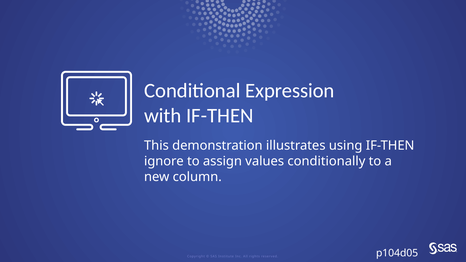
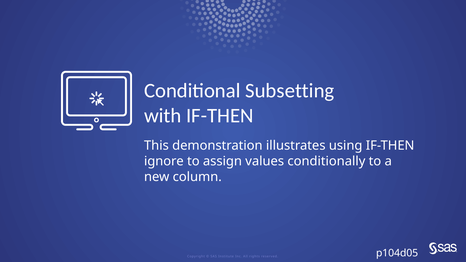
Expression: Expression -> Subsetting
